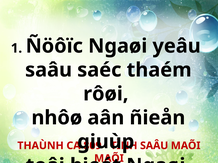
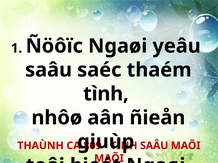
rôøi at (106, 94): rôøi -> tình
